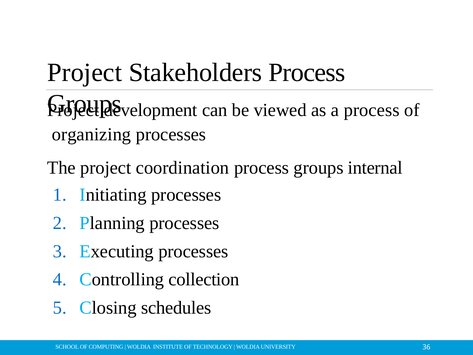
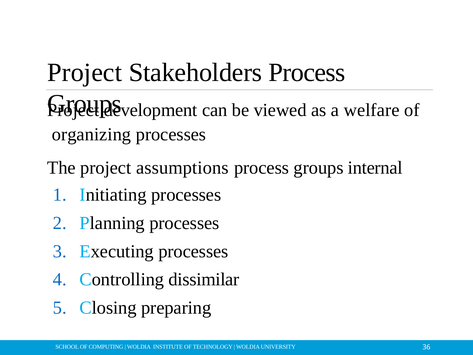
a process: process -> welfare
coordination: coordination -> assumptions
collection: collection -> dissimilar
schedules: schedules -> preparing
